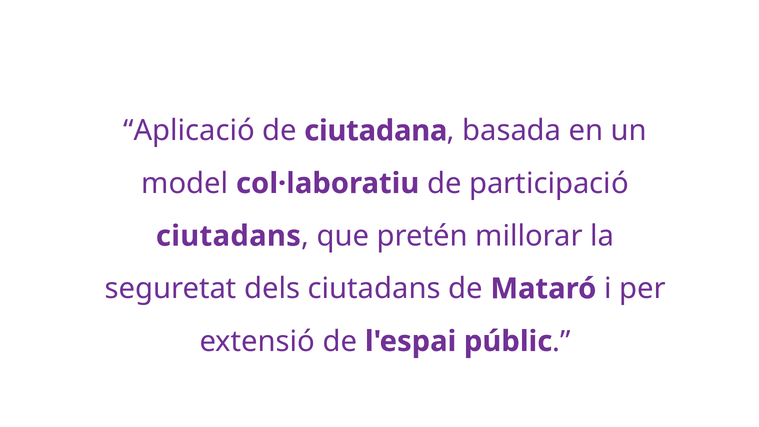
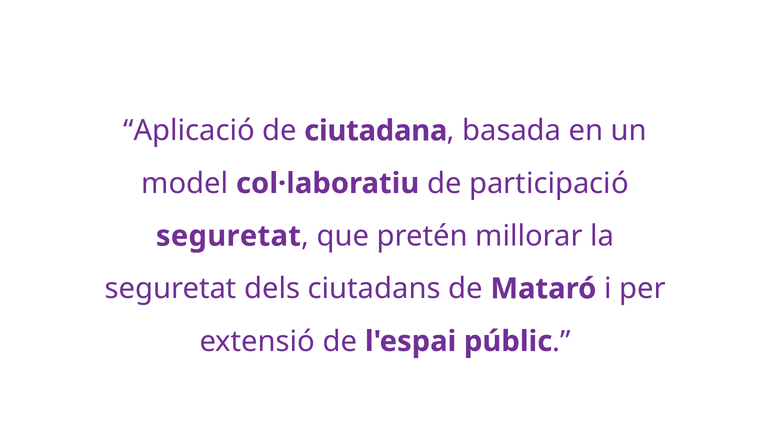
ciutadans at (228, 236): ciutadans -> seguretat
